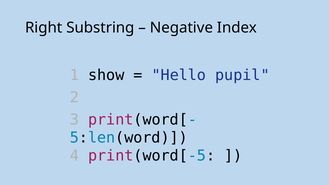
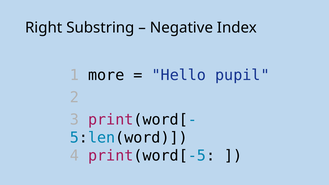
show: show -> more
